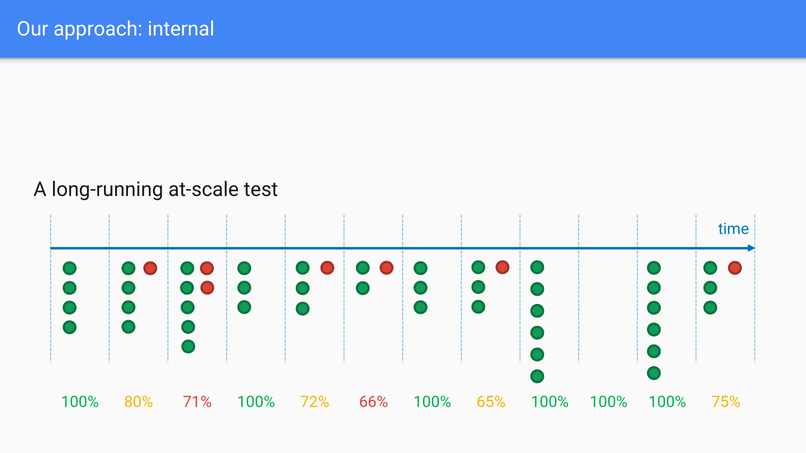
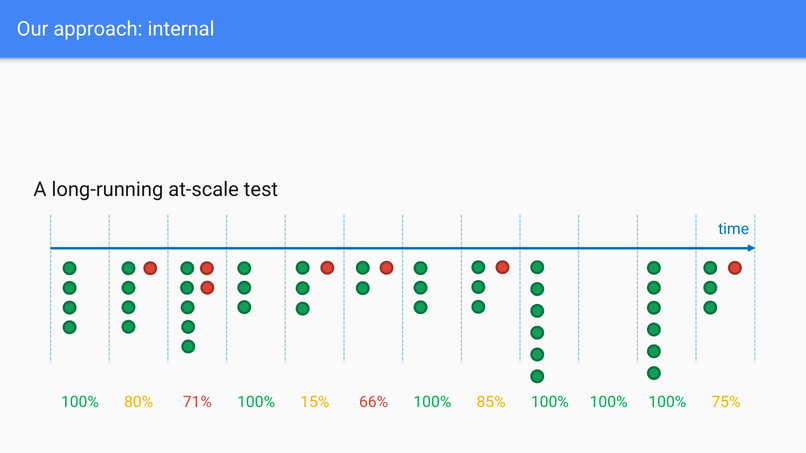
72%: 72% -> 15%
65%: 65% -> 85%
